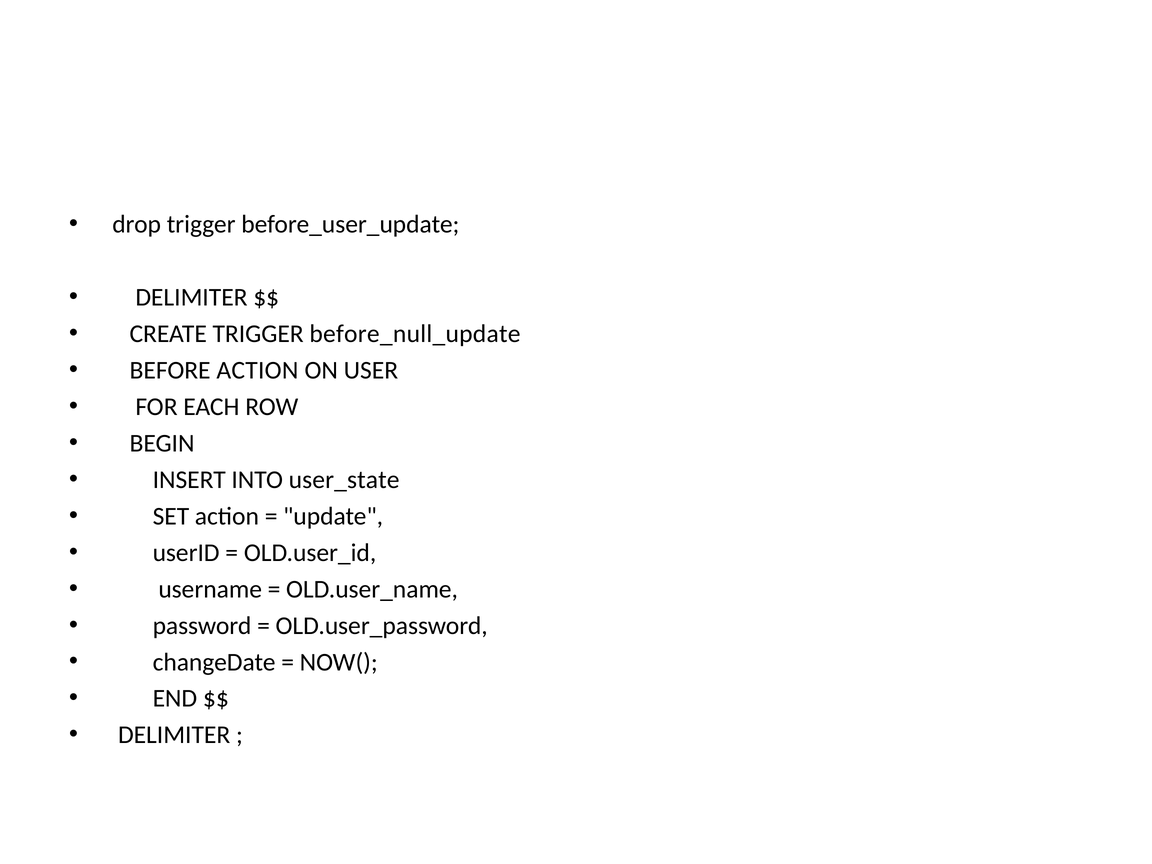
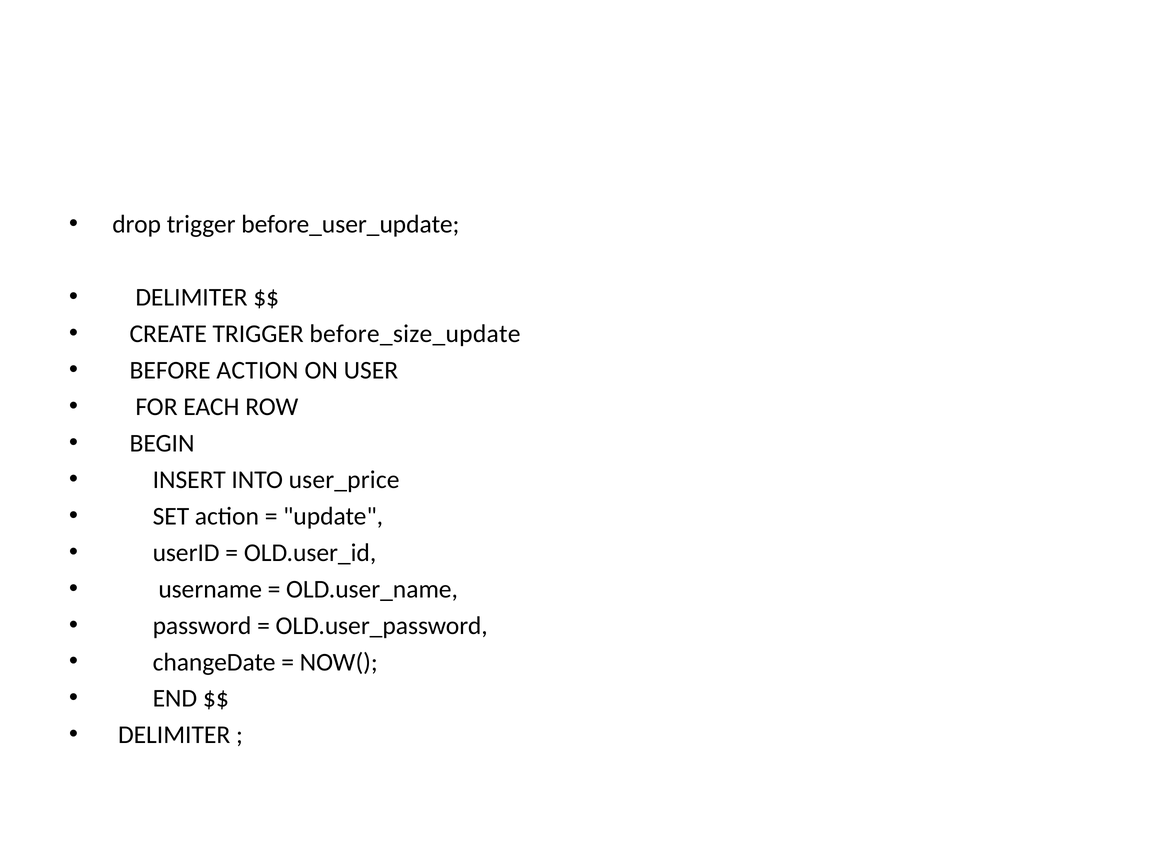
before_null_update: before_null_update -> before_size_update
user_state: user_state -> user_price
